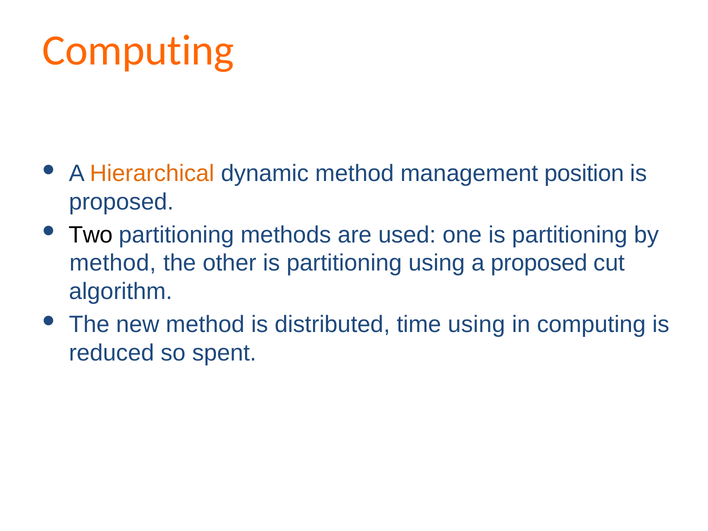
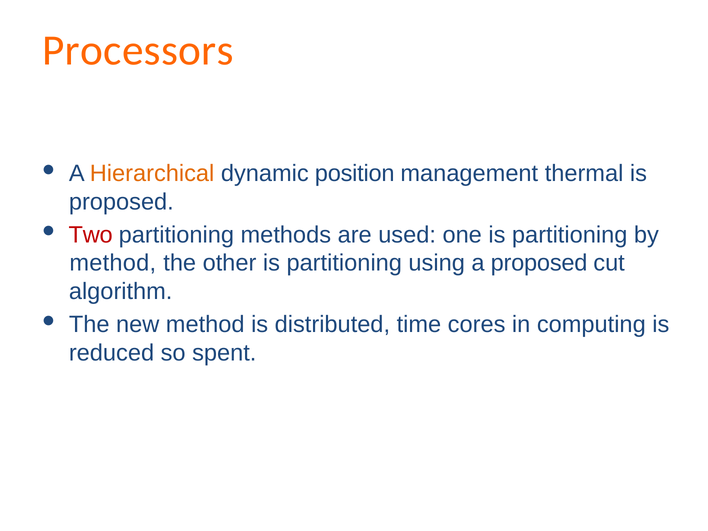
Computing at (138, 51): Computing -> Processors
dynamic method: method -> position
position: position -> thermal
Two colour: black -> red
time using: using -> cores
